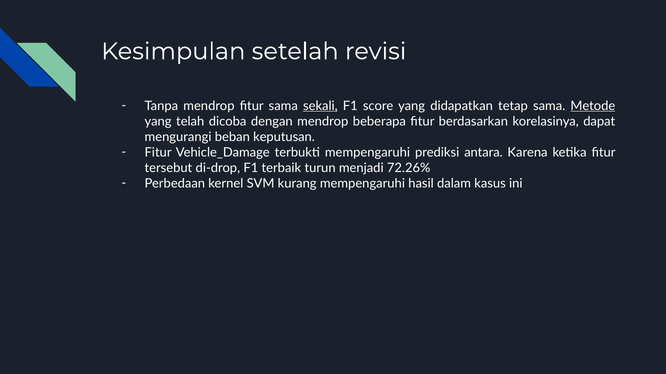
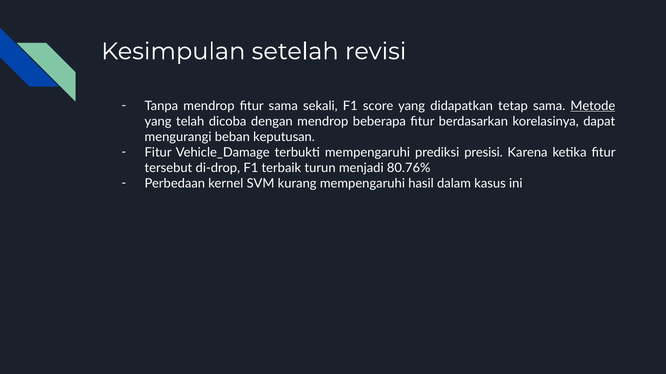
sekali underline: present -> none
antara: antara -> presisi
72.26%: 72.26% -> 80.76%
